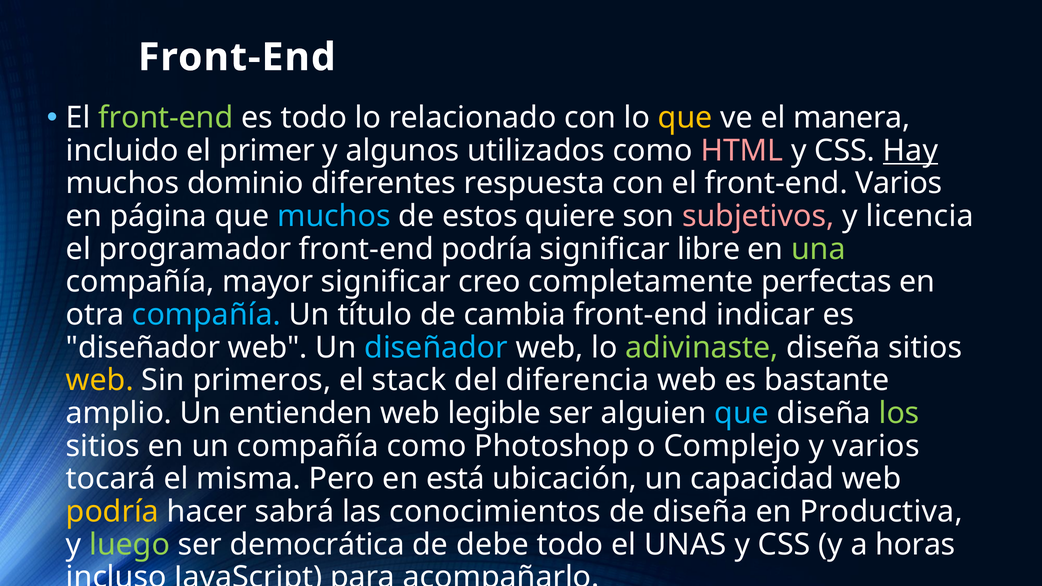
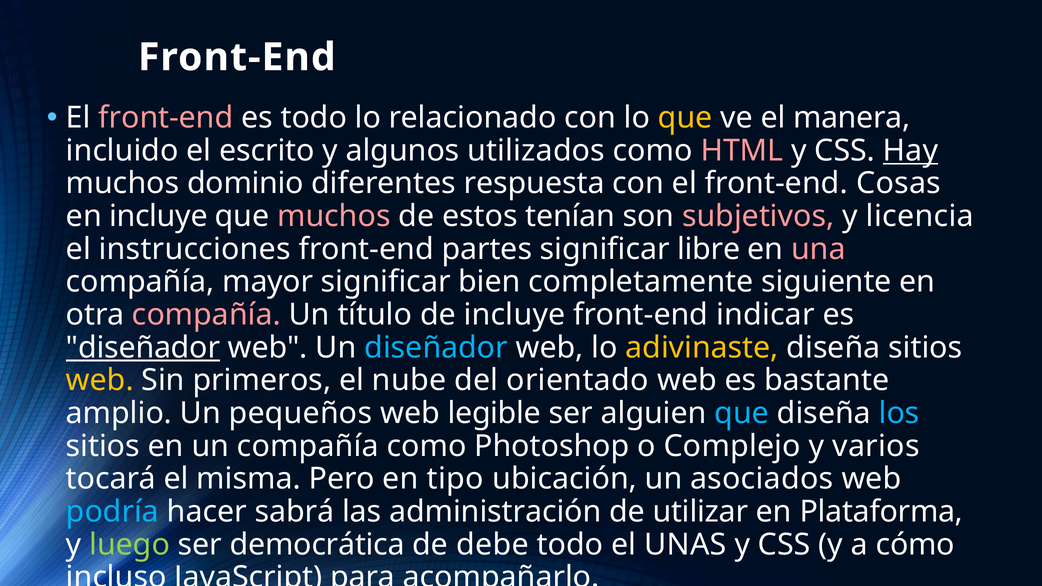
front-end at (166, 118) colour: light green -> pink
primer: primer -> escrito
front-end Varios: Varios -> Cosas
en página: página -> incluye
muchos at (334, 216) colour: light blue -> pink
quiere: quiere -> tenían
programador: programador -> instrucciones
front-end podría: podría -> partes
una colour: light green -> pink
creo: creo -> bien
perfectas: perfectas -> siguiente
compañía at (206, 315) colour: light blue -> pink
de cambia: cambia -> incluye
diseñador at (143, 348) underline: none -> present
adivinaste colour: light green -> yellow
stack: stack -> nube
diferencia: diferencia -> orientado
entienden: entienden -> pequeños
los colour: light green -> light blue
está: está -> tipo
capacidad: capacidad -> asociados
podría at (112, 512) colour: yellow -> light blue
conocimientos: conocimientos -> administración
de diseña: diseña -> utilizar
Productiva: Productiva -> Plataforma
horas: horas -> cómo
